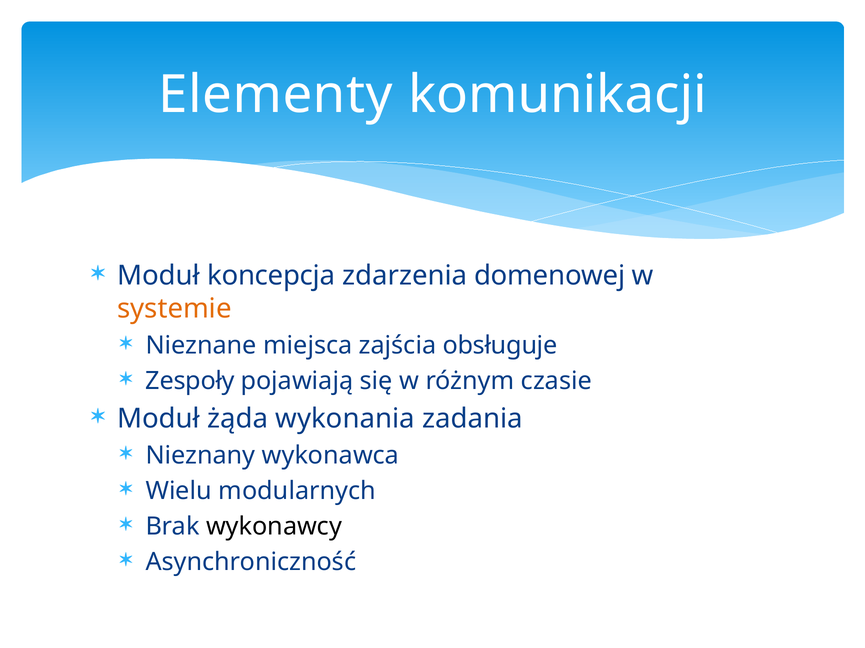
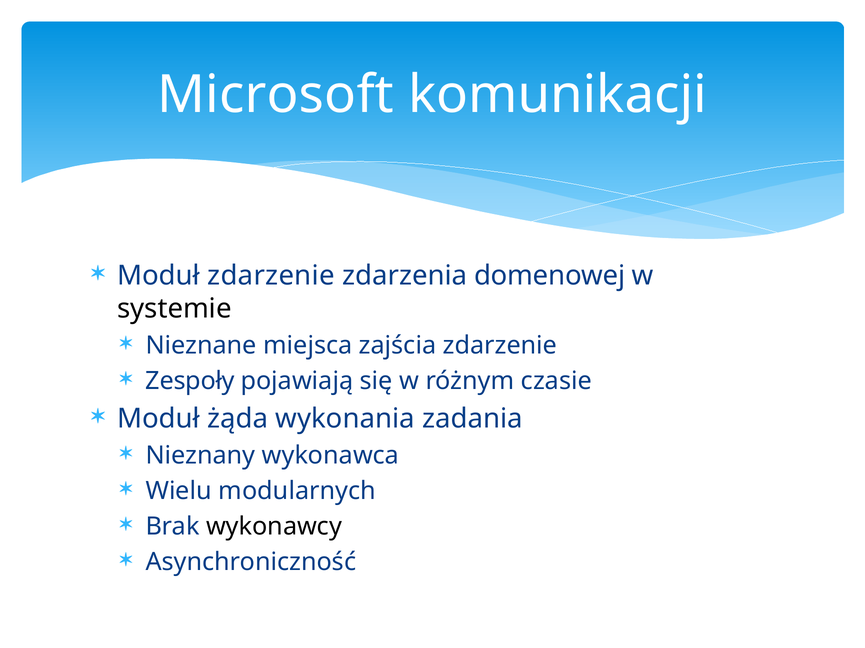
Elementy: Elementy -> Microsoft
Moduł koncepcja: koncepcja -> zdarzenie
systemie colour: orange -> black
zajścia obsługuje: obsługuje -> zdarzenie
